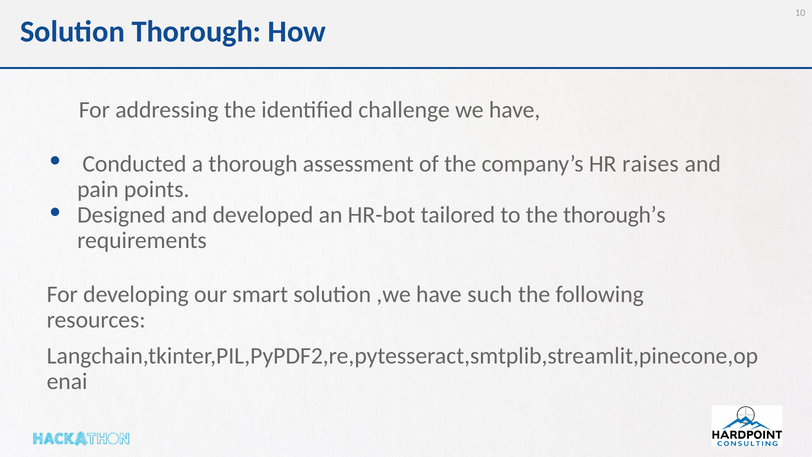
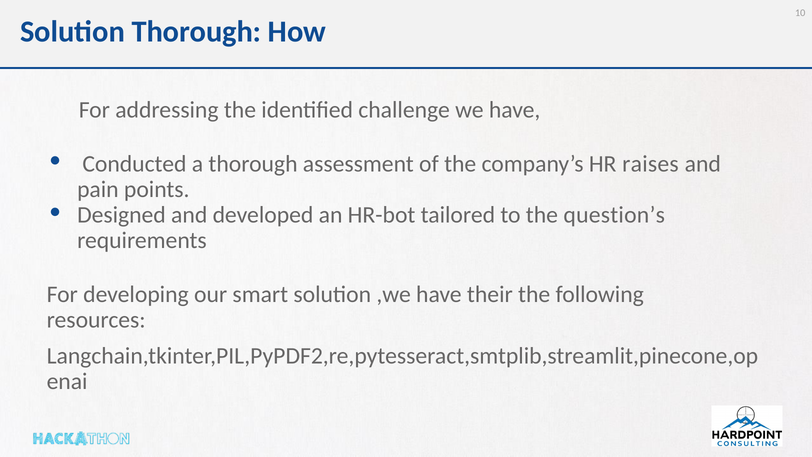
thorough’s: thorough’s -> question’s
such: such -> their
